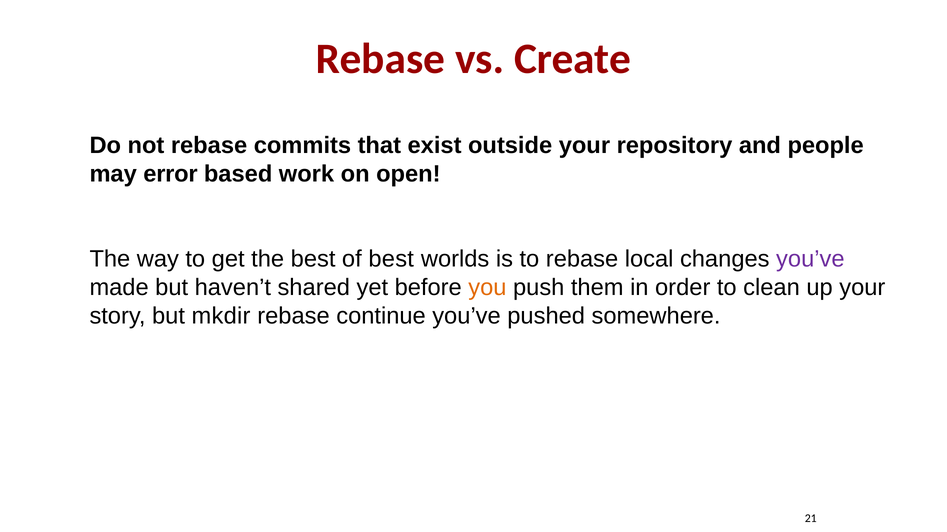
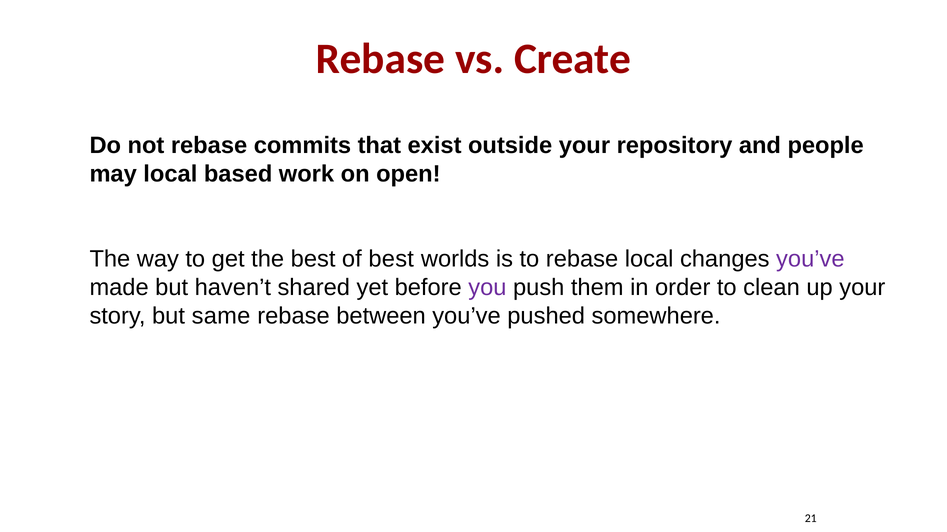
may error: error -> local
you colour: orange -> purple
mkdir: mkdir -> same
continue: continue -> between
